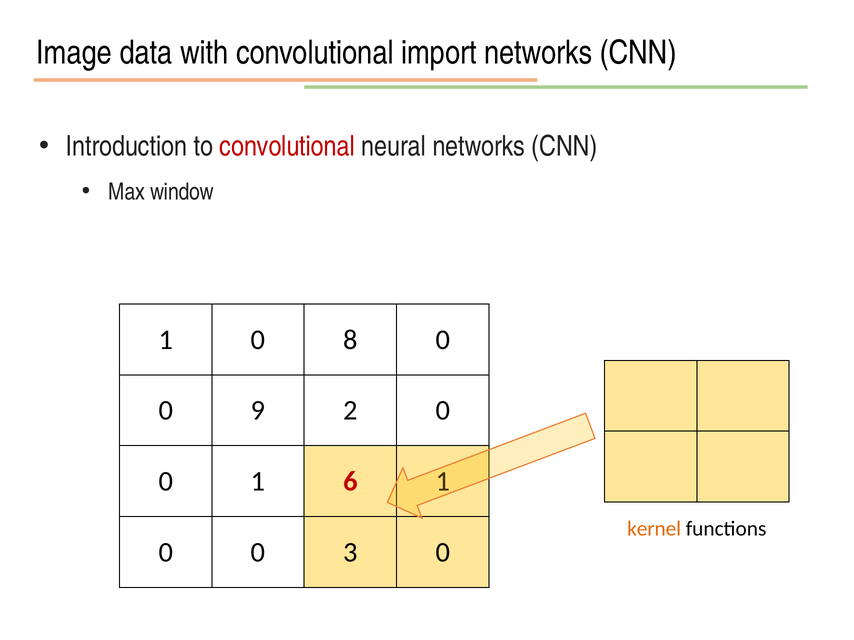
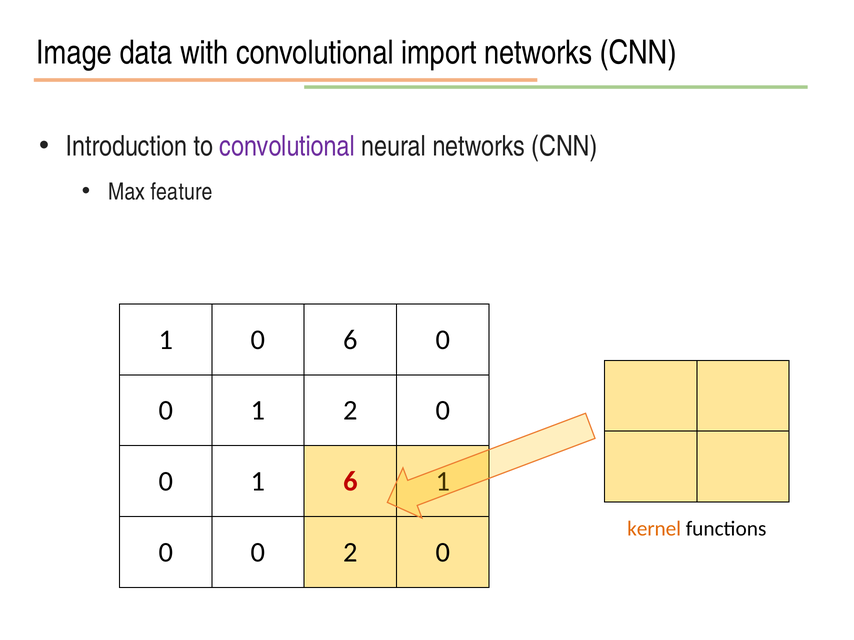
convolutional at (287, 147) colour: red -> purple
window: window -> feature
0 8: 8 -> 6
9 at (258, 411): 9 -> 1
0 3: 3 -> 2
